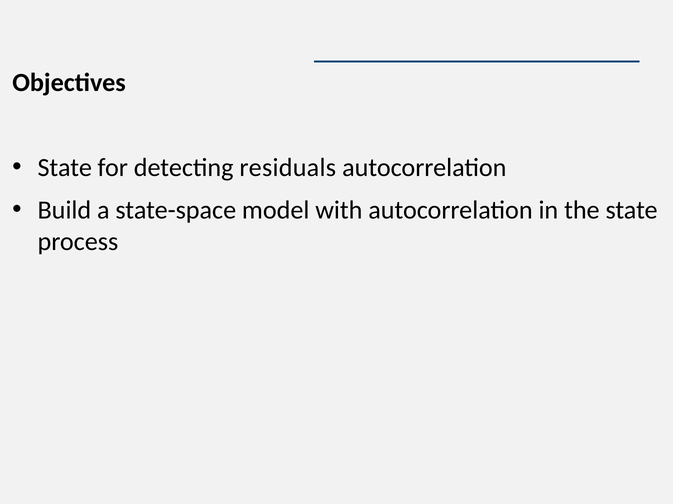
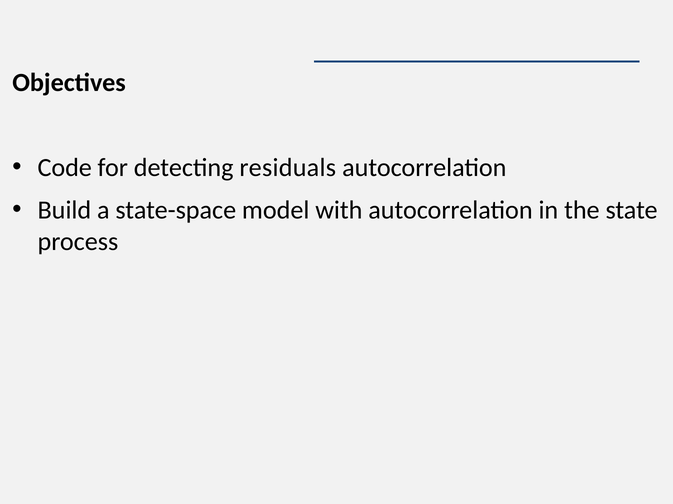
State at (65, 168): State -> Code
